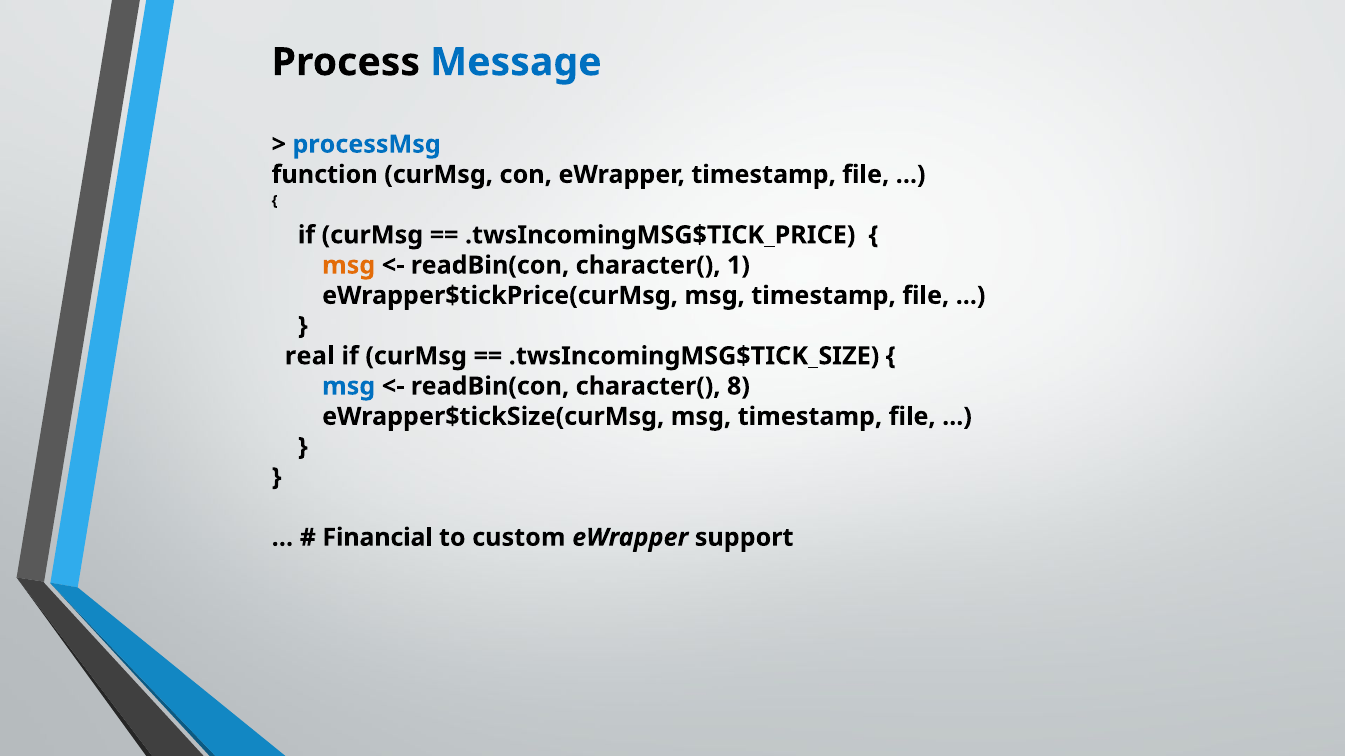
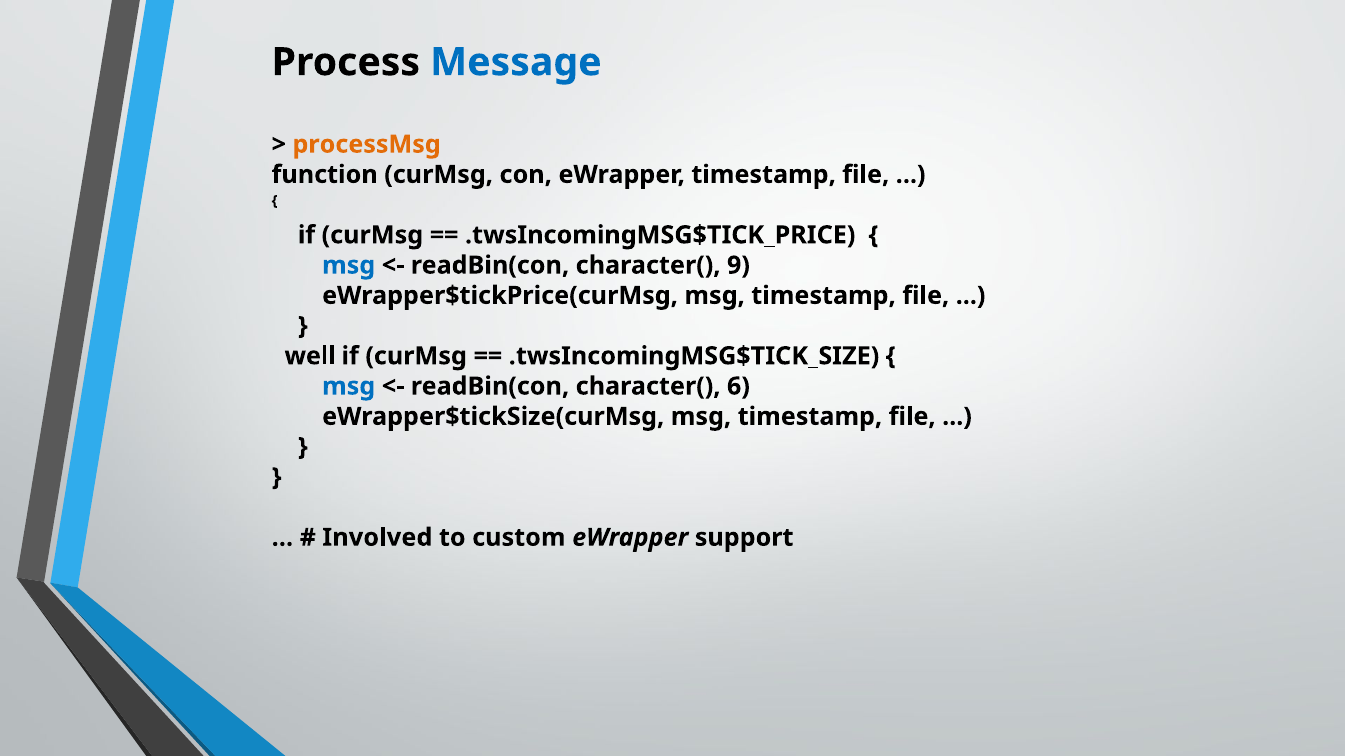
processMsg colour: blue -> orange
msg at (349, 265) colour: orange -> blue
1: 1 -> 9
real: real -> well
8: 8 -> 6
Financial: Financial -> Involved
